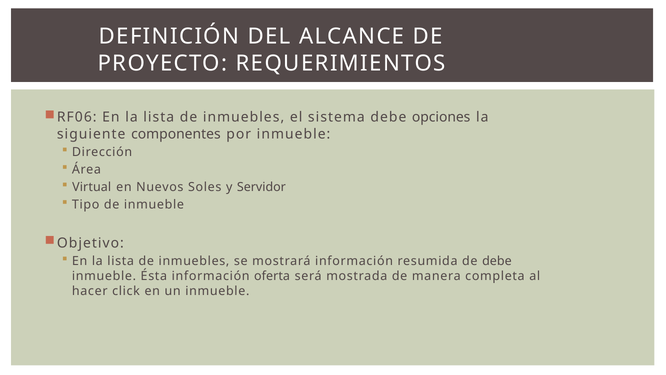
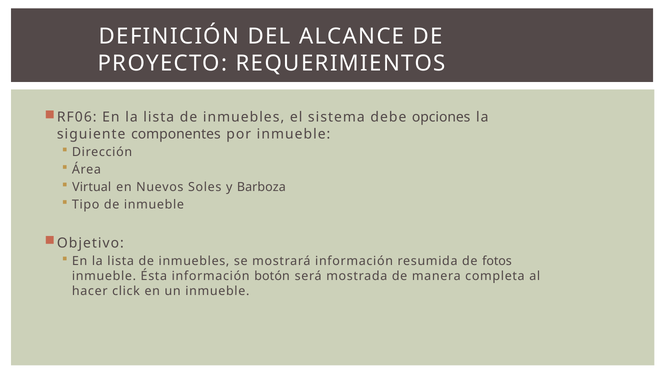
Servidor: Servidor -> Barboza
de debe: debe -> fotos
oferta: oferta -> botón
